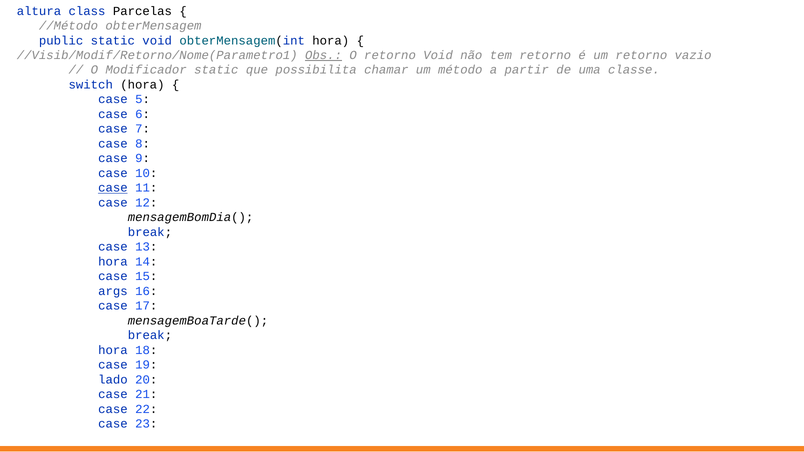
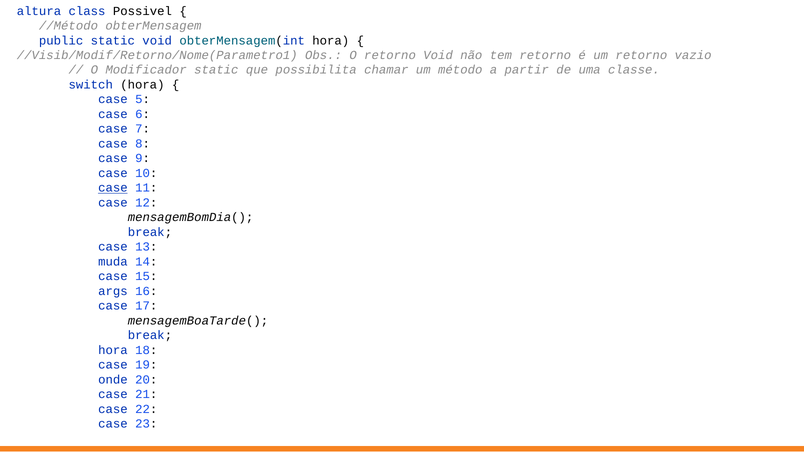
Parcelas: Parcelas -> Possivel
Obs underline: present -> none
hora at (113, 262): hora -> muda
lado: lado -> onde
